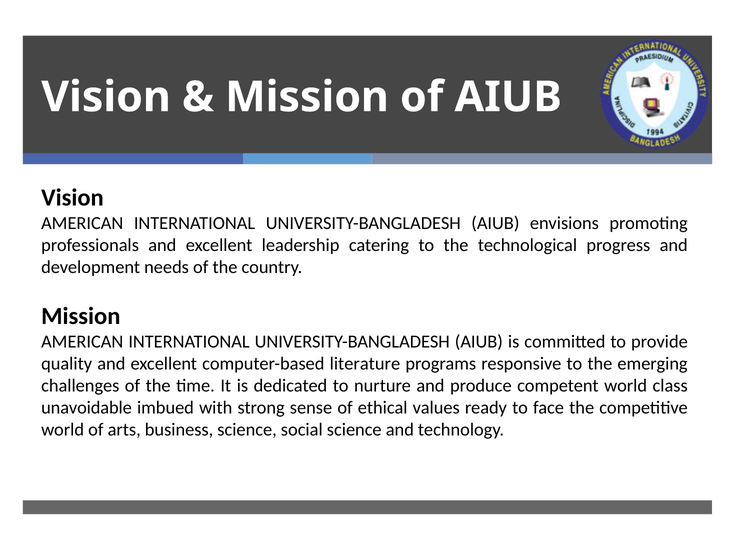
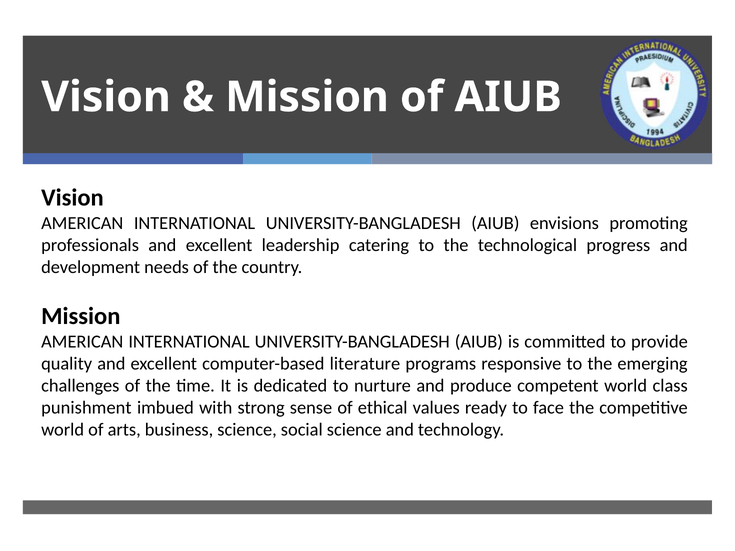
unavoidable: unavoidable -> punishment
